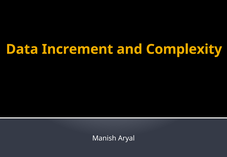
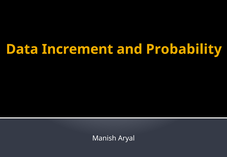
Complexity: Complexity -> Probability
